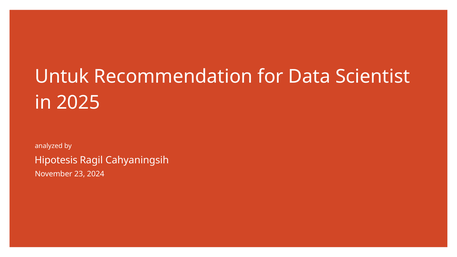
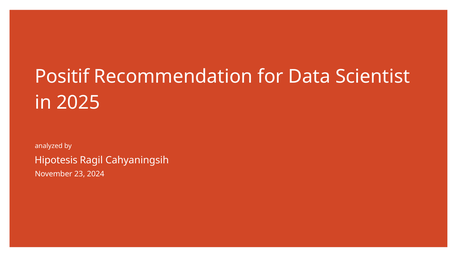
Untuk: Untuk -> Positif
